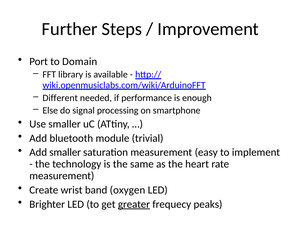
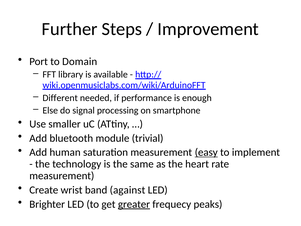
Add smaller: smaller -> human
easy underline: none -> present
oxygen: oxygen -> against
